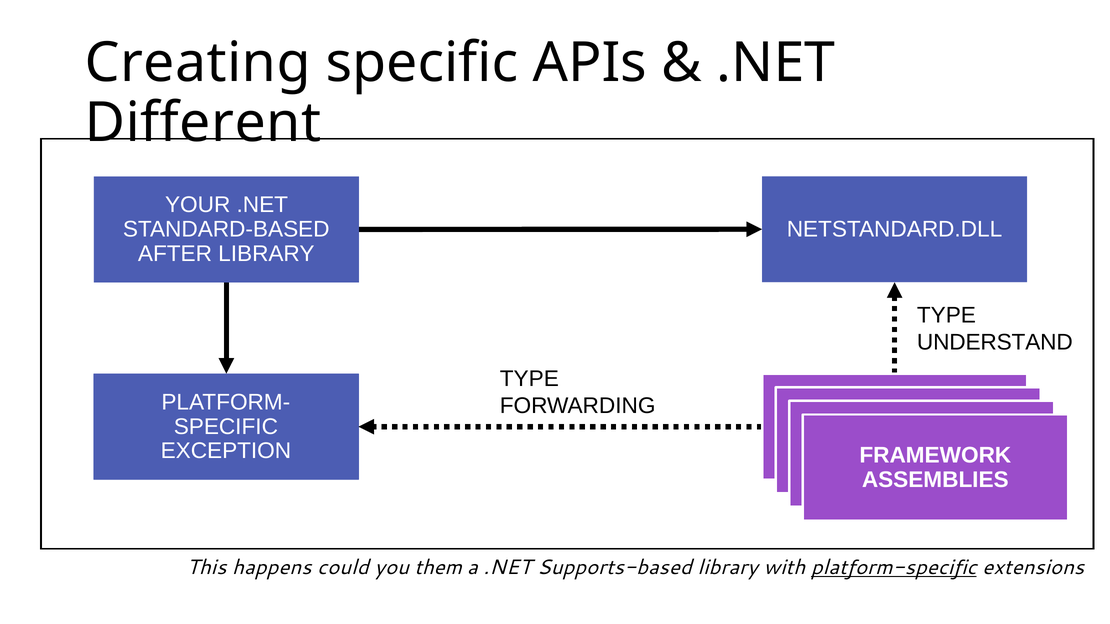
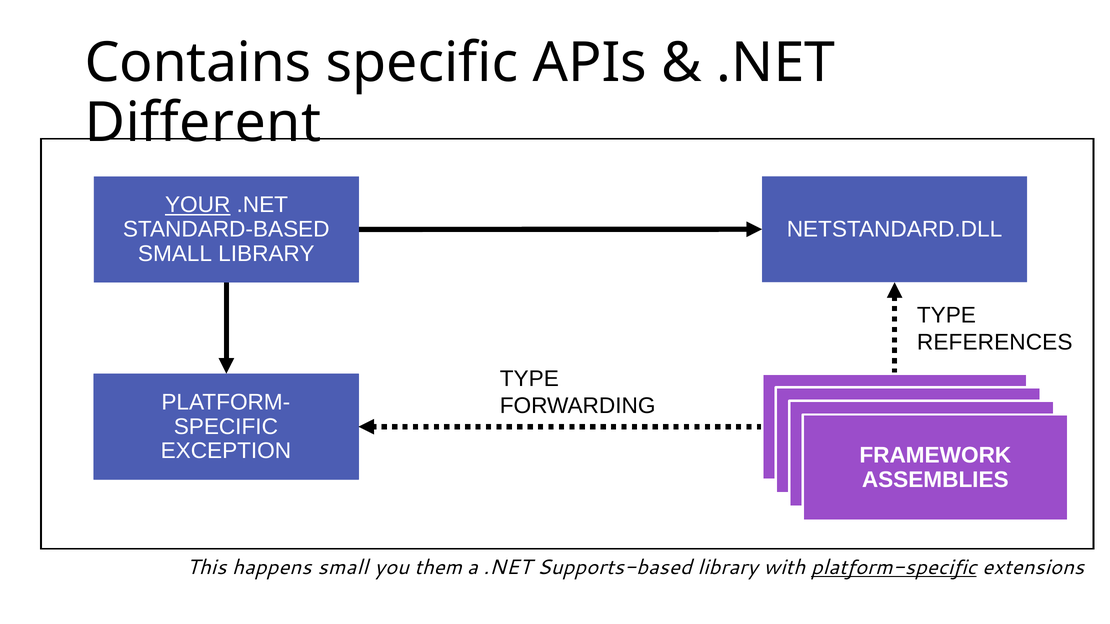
Creating: Creating -> Contains
YOUR underline: none -> present
AFTER at (175, 254): AFTER -> SMALL
UNDERSTAND: UNDERSTAND -> REFERENCES
happens could: could -> small
